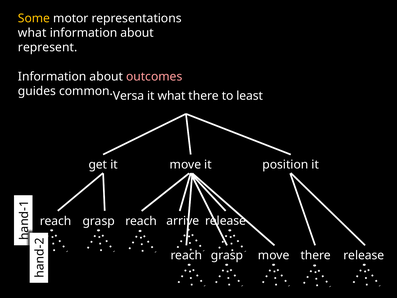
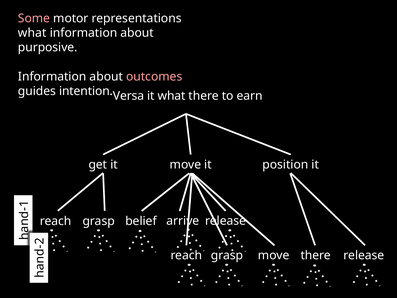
Some colour: yellow -> pink
represent: represent -> purposive
common: common -> intention
least: least -> earn
reach at (141, 221): reach -> belief
